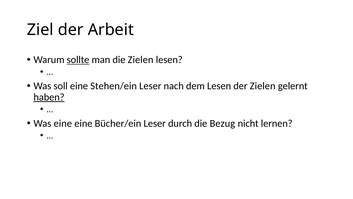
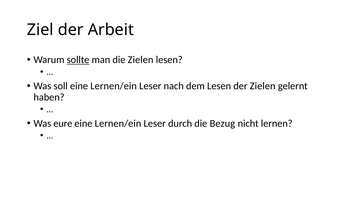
soll eine Stehen/ein: Stehen/ein -> Lernen/ein
haben underline: present -> none
Was eine: eine -> eure
Bücher/ein at (118, 123): Bücher/ein -> Lernen/ein
